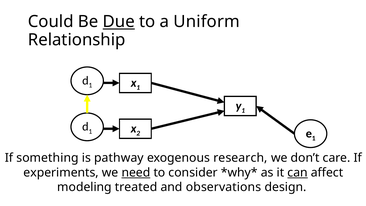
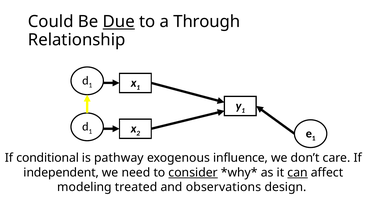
Uniform: Uniform -> Through
something: something -> conditional
research: research -> influence
experiments: experiments -> independent
need underline: present -> none
consider underline: none -> present
